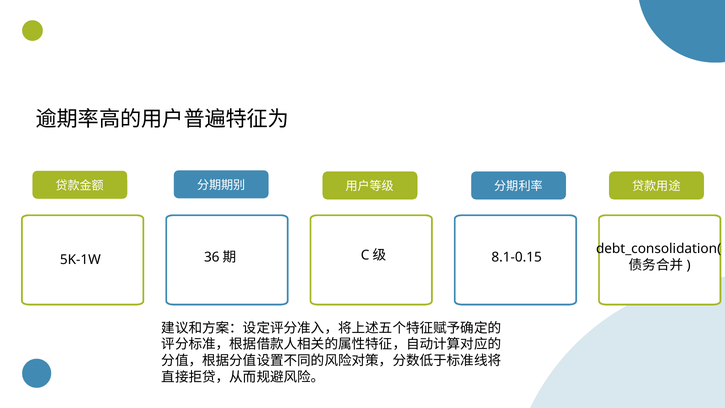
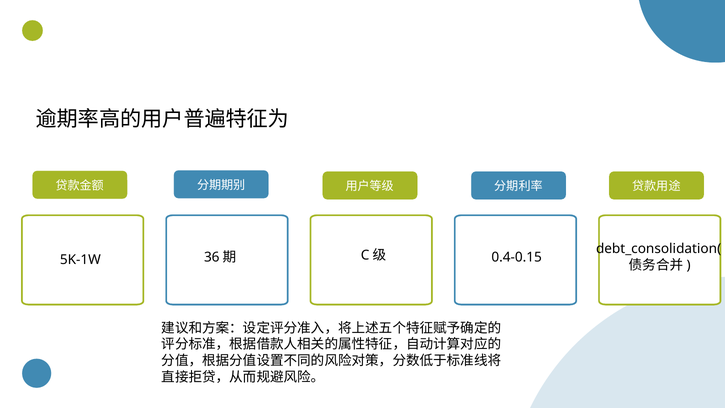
8.1-0.15: 8.1-0.15 -> 0.4-0.15
